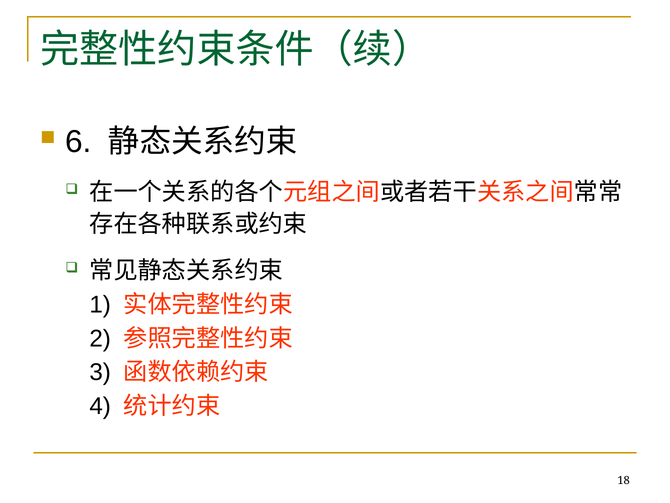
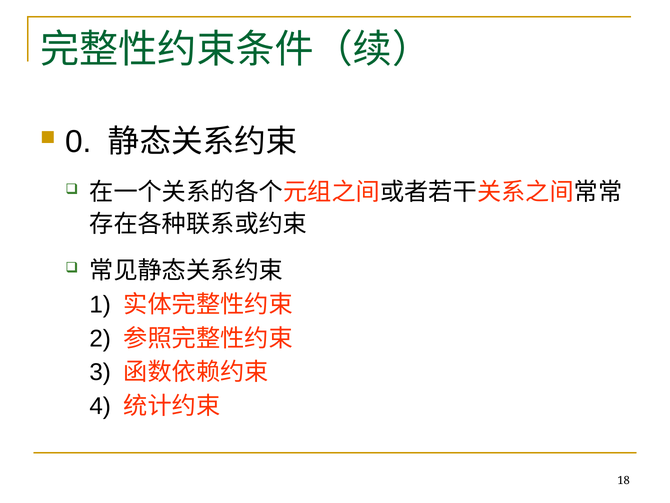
6: 6 -> 0
